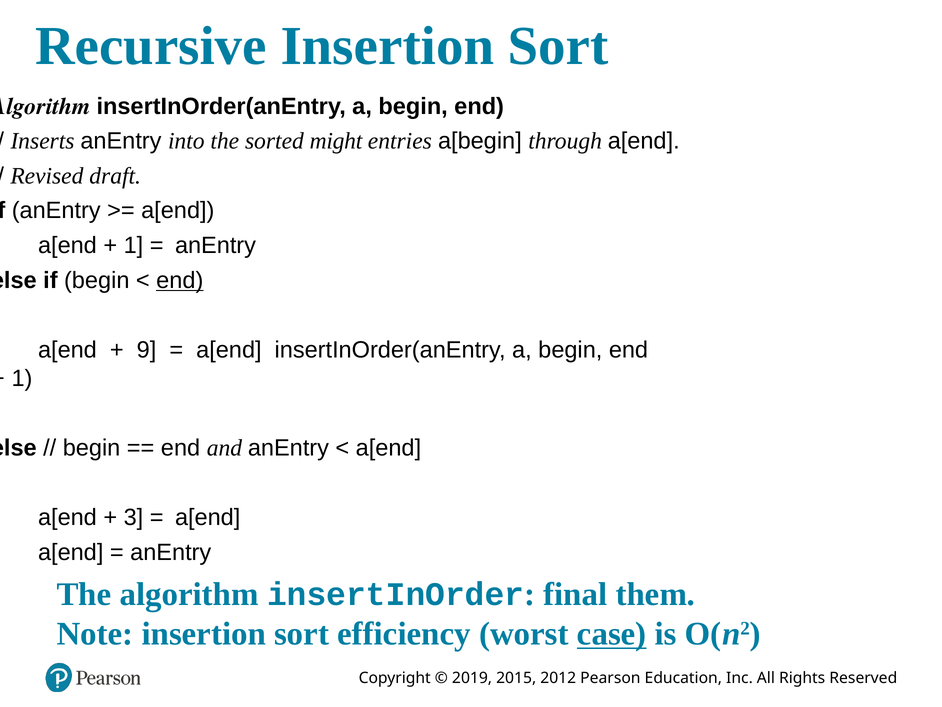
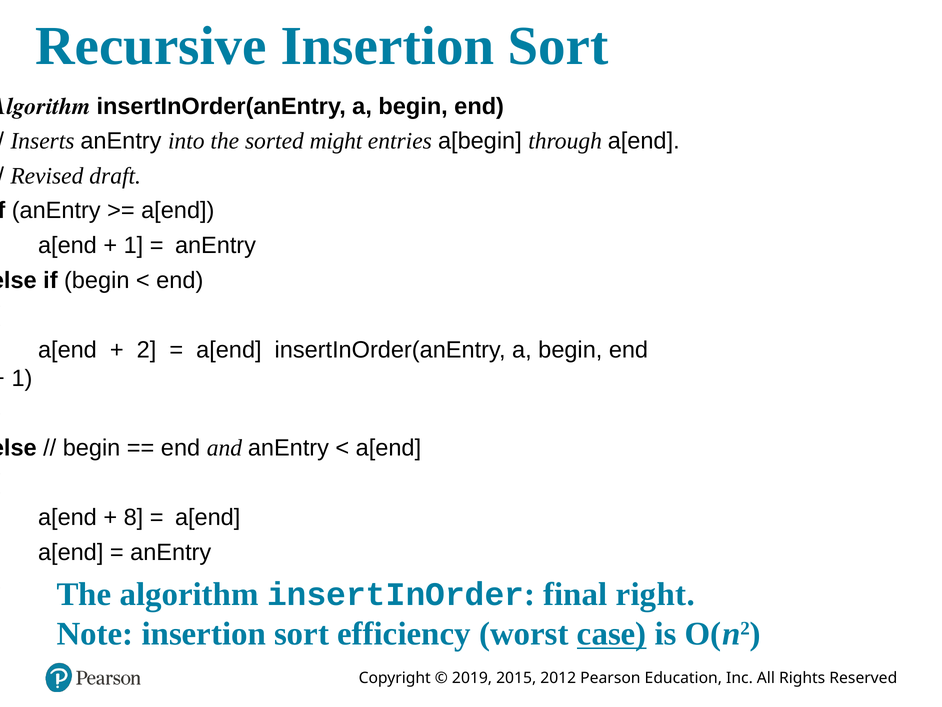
end at (180, 280) underline: present -> none
9: 9 -> 2
3: 3 -> 8
them: them -> right
